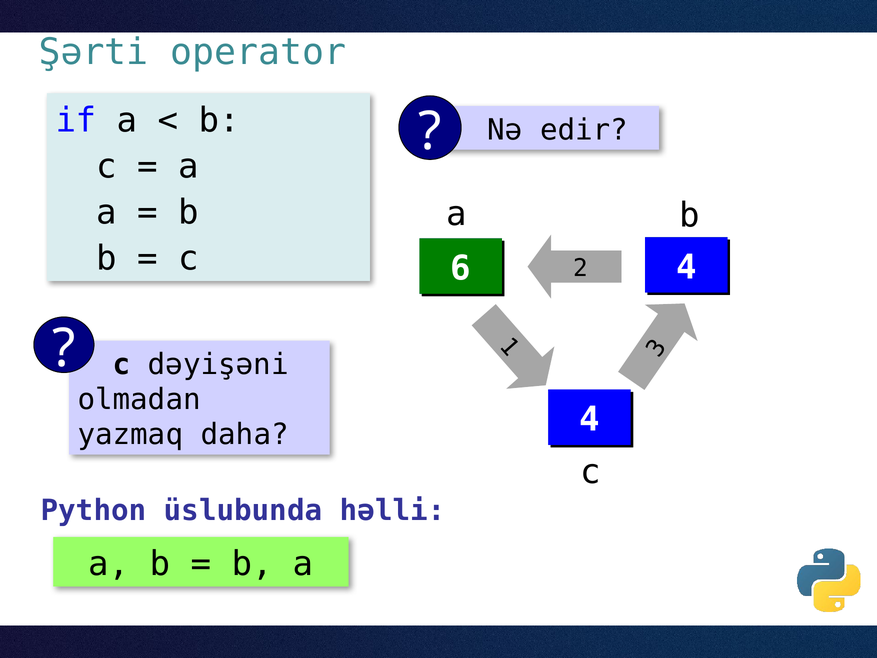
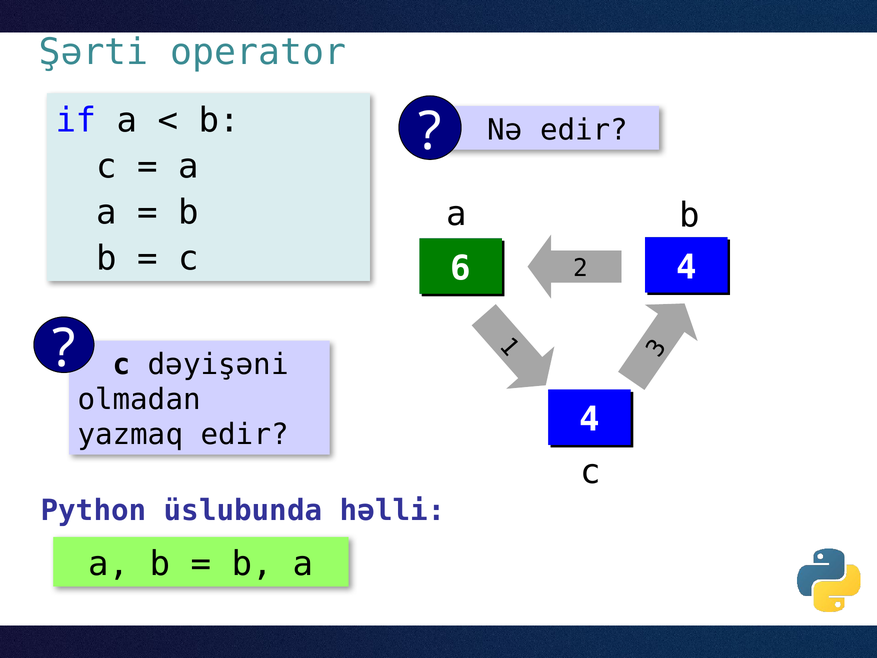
yazmaq daha: daha -> edir
